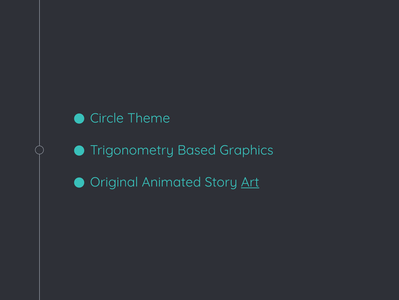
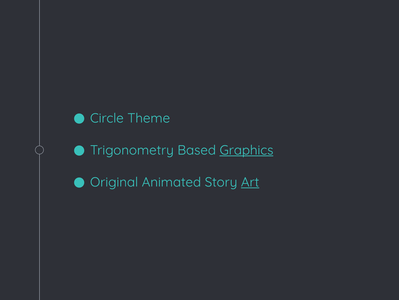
Graphics underline: none -> present
